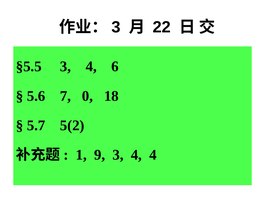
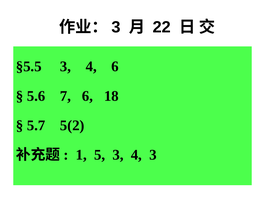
7 0: 0 -> 6
9: 9 -> 5
4 4: 4 -> 3
